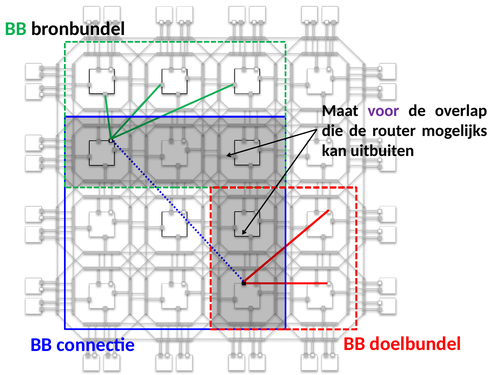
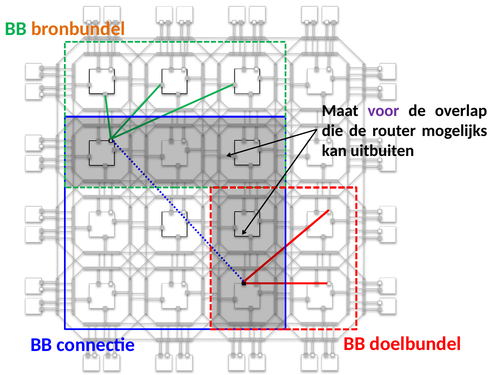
bronbundel colour: black -> orange
